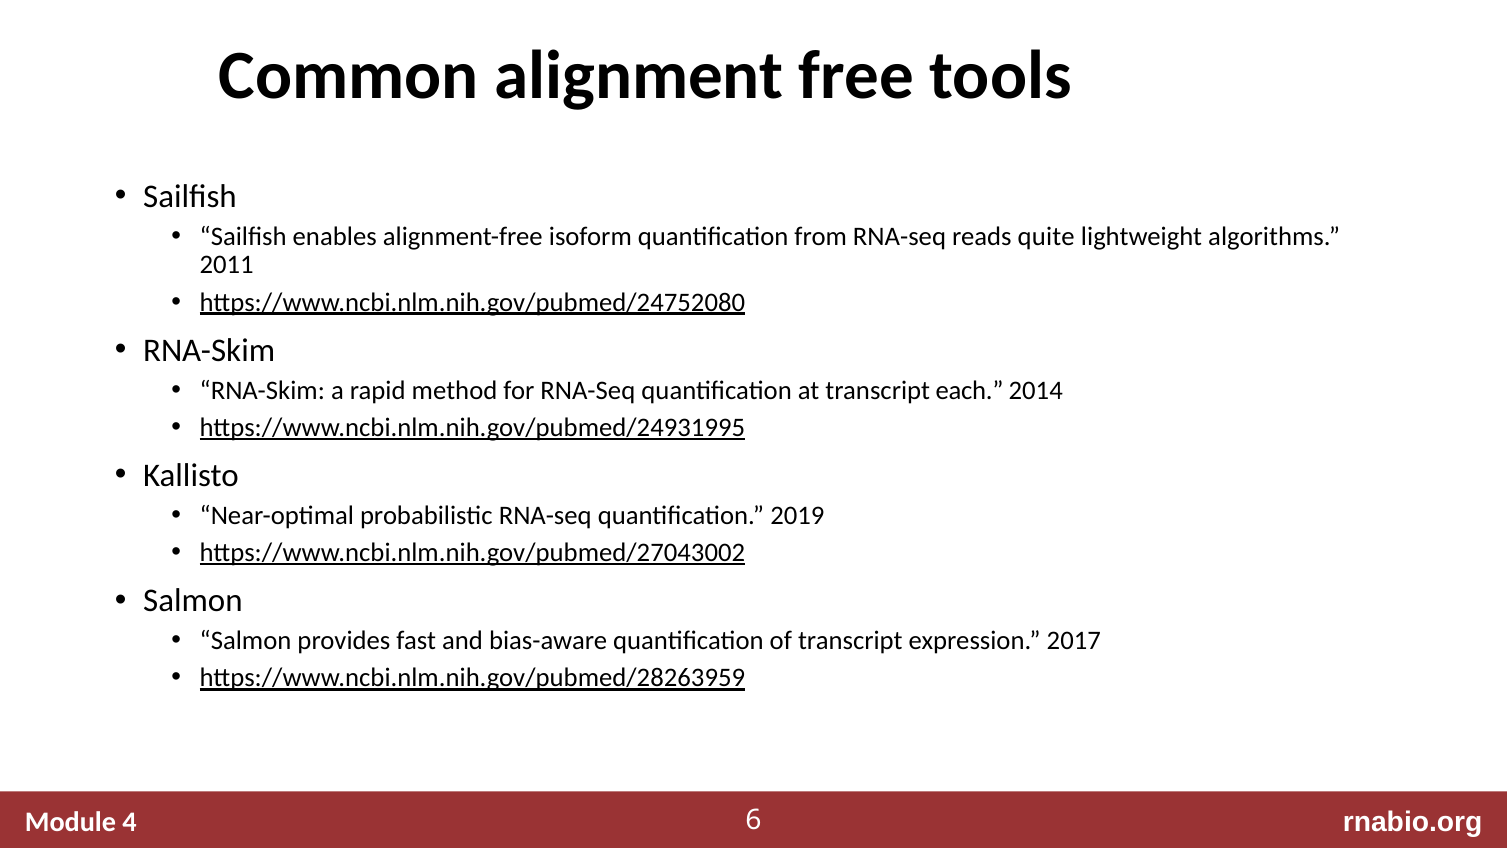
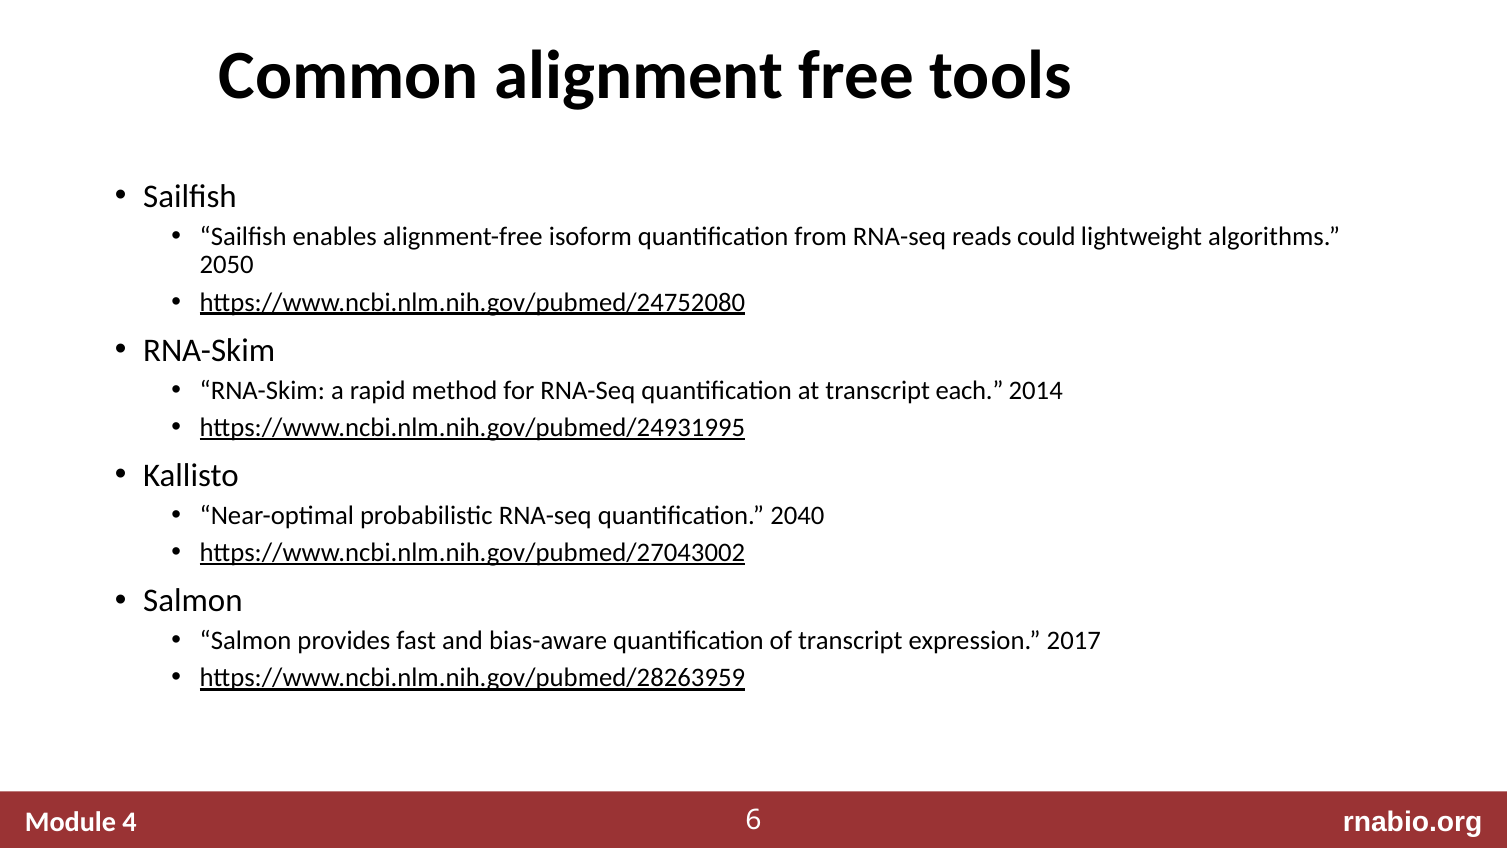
quite: quite -> could
2011: 2011 -> 2050
2019: 2019 -> 2040
